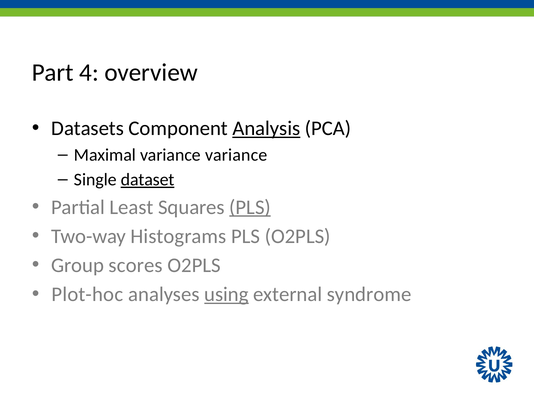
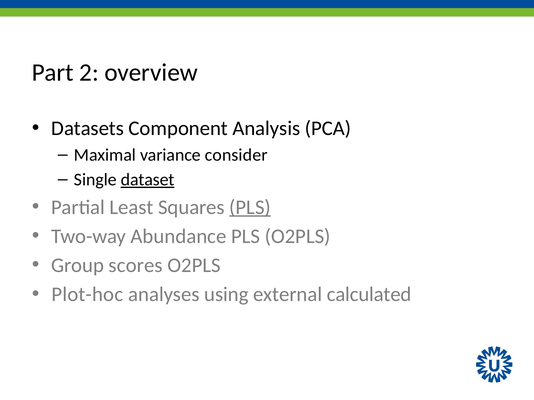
4: 4 -> 2
Analysis underline: present -> none
variance variance: variance -> consider
Histograms: Histograms -> Abundance
using underline: present -> none
syndrome: syndrome -> calculated
